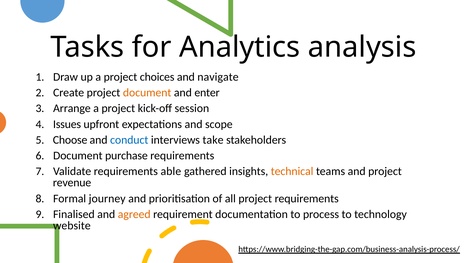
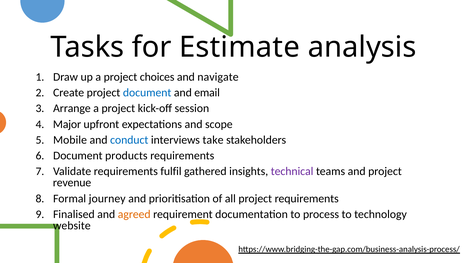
Analytics: Analytics -> Estimate
document at (147, 93) colour: orange -> blue
enter: enter -> email
Issues: Issues -> Major
Choose: Choose -> Mobile
purchase: purchase -> products
able: able -> fulfil
technical colour: orange -> purple
